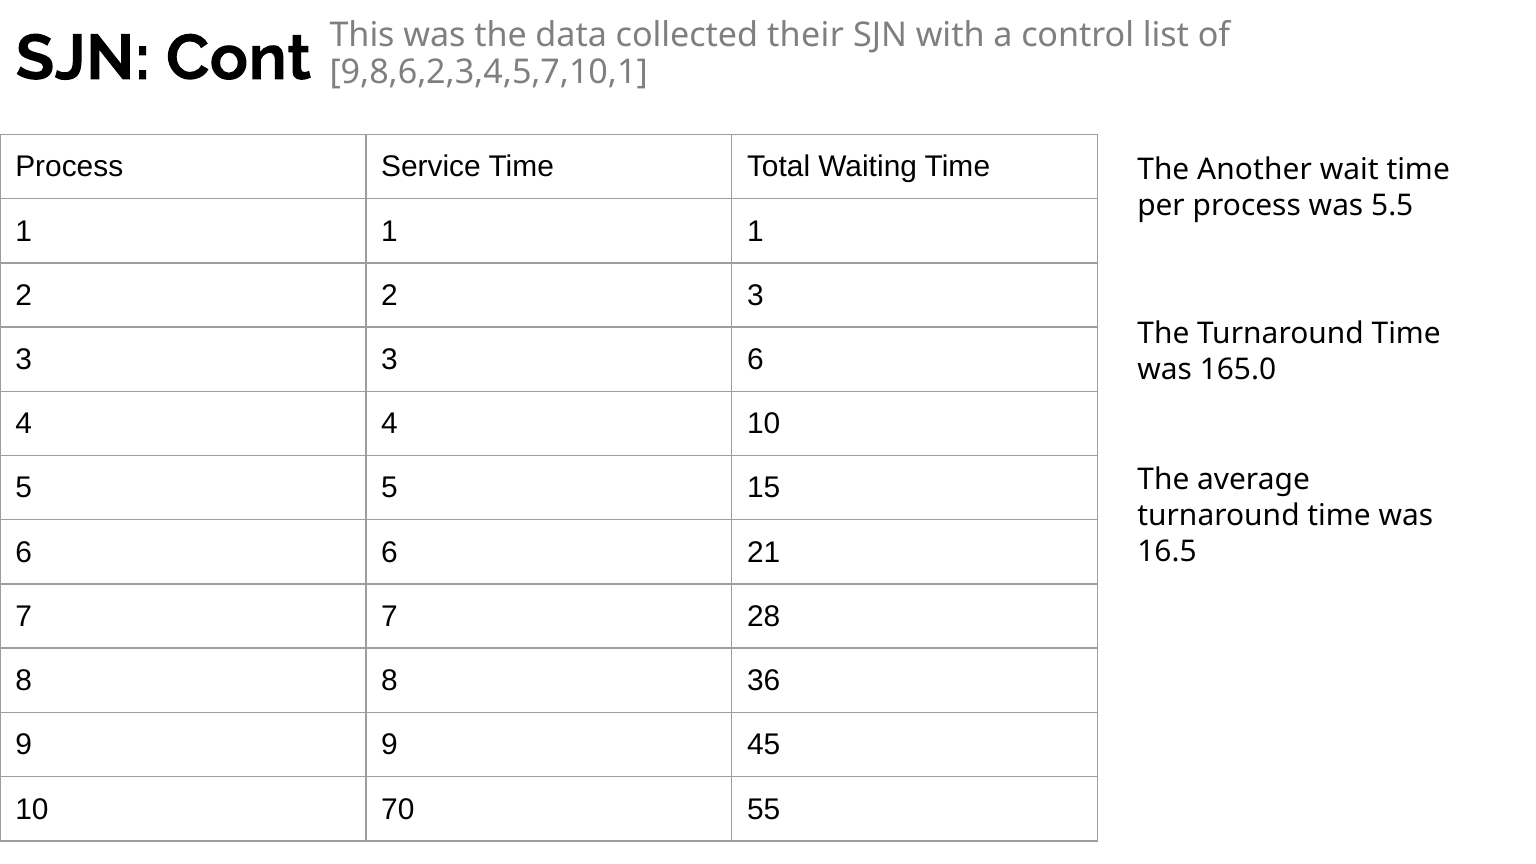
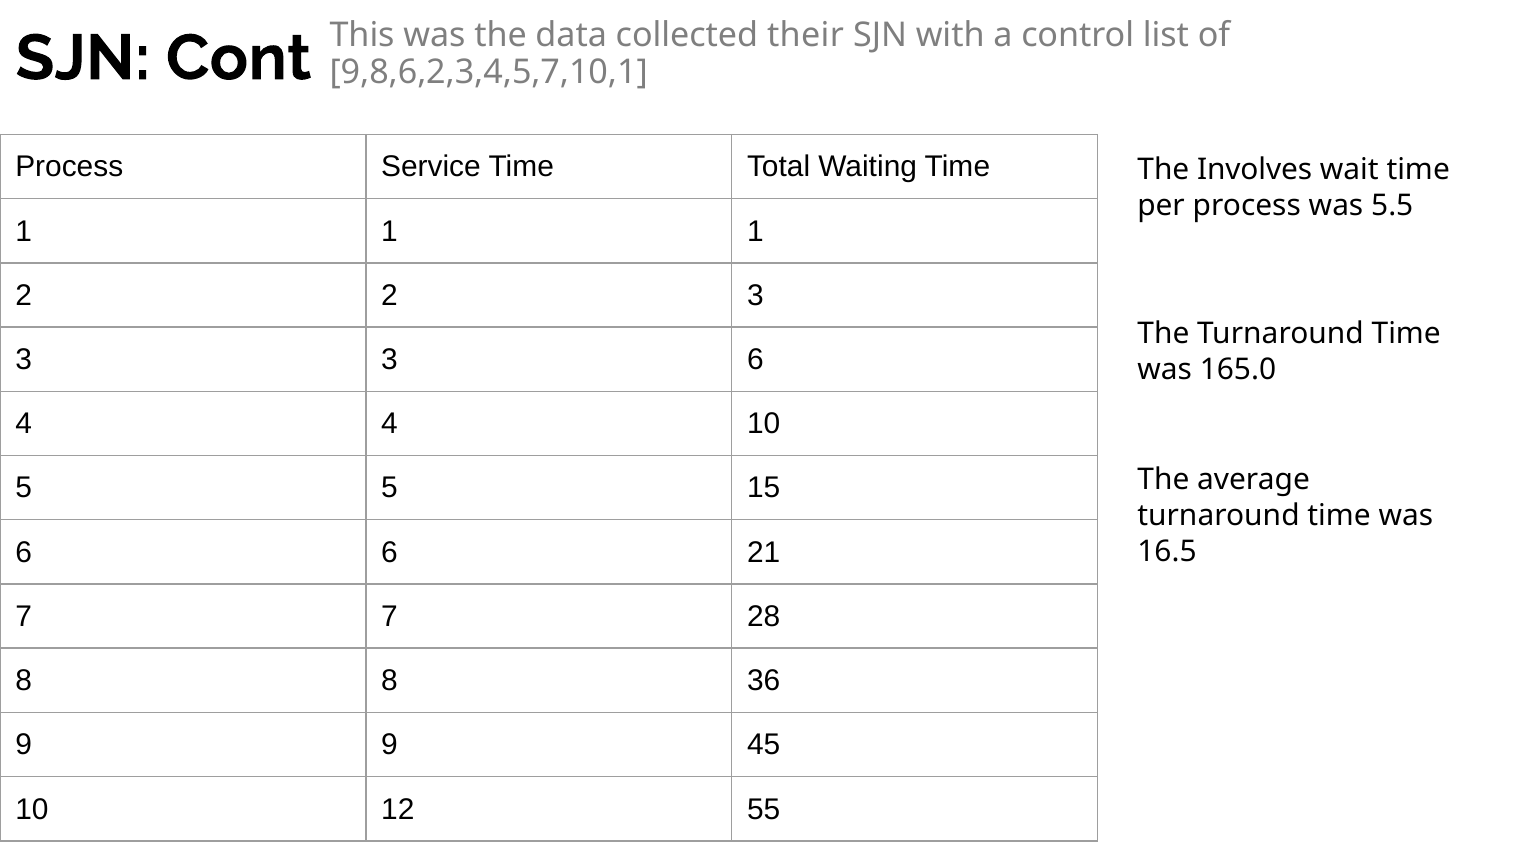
Another: Another -> Involves
70: 70 -> 12
